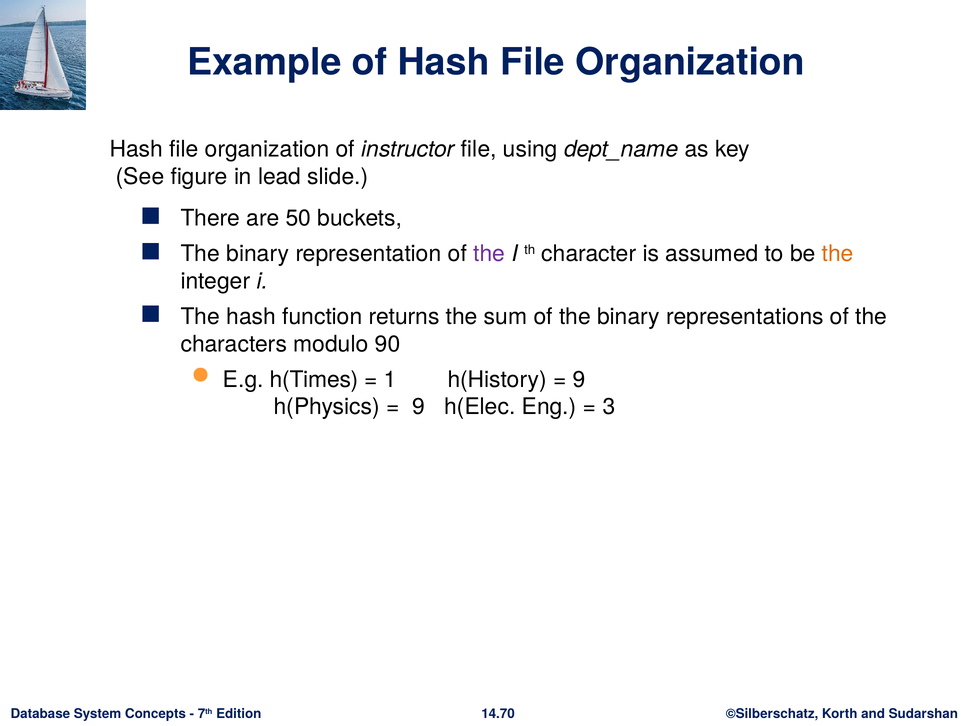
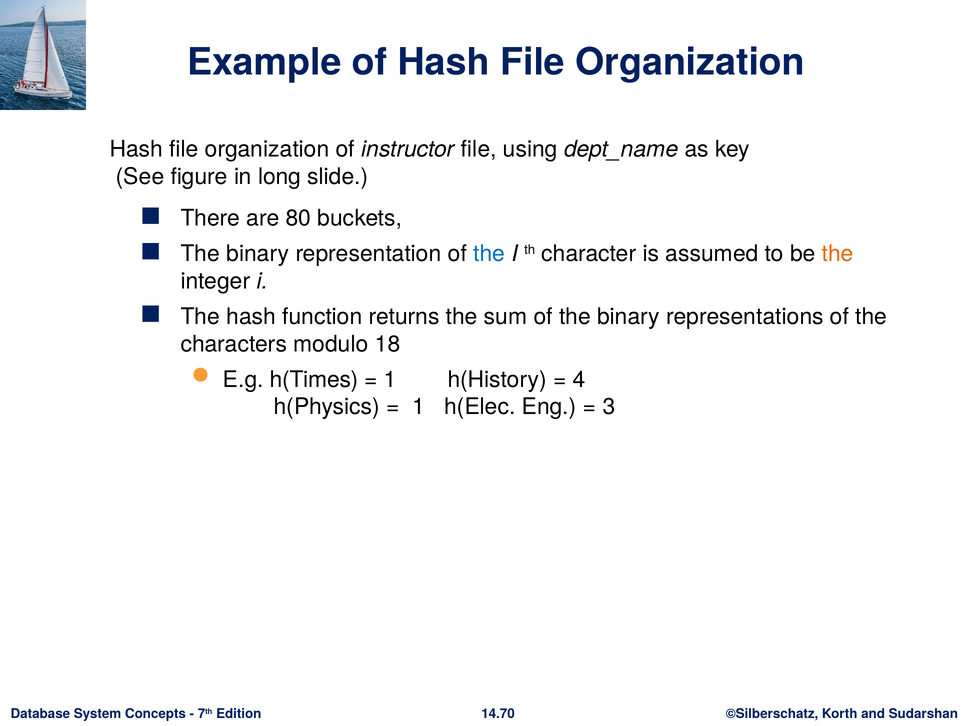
lead: lead -> long
50: 50 -> 80
the at (489, 254) colour: purple -> blue
90: 90 -> 18
9 at (579, 380): 9 -> 4
9 at (419, 407): 9 -> 1
